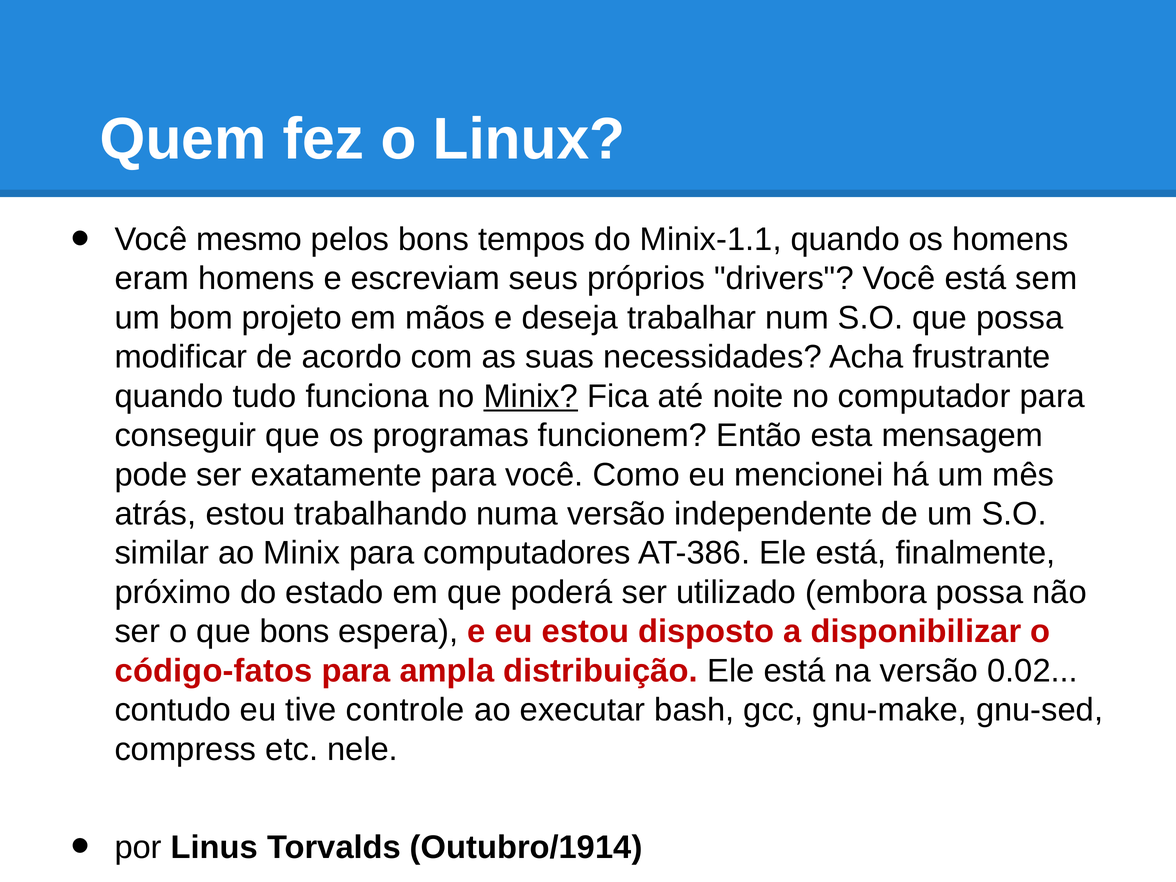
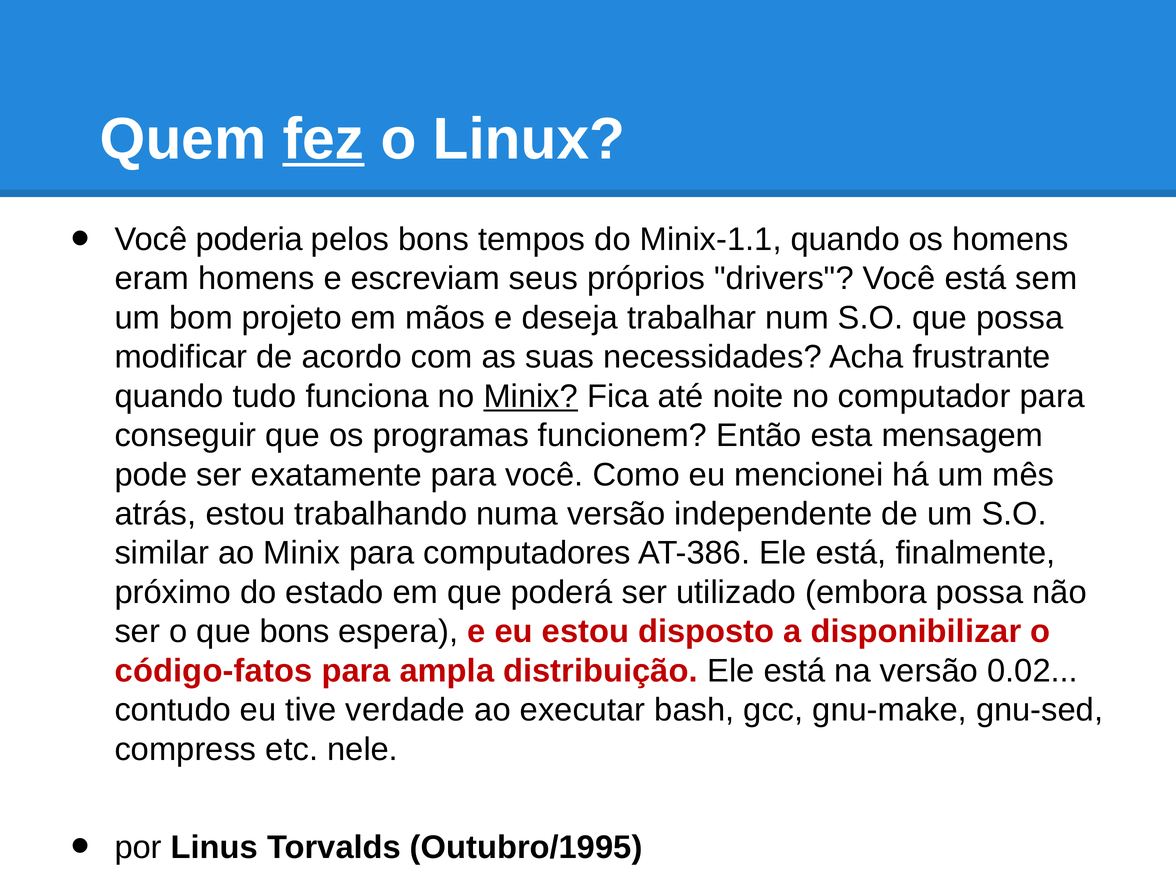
fez underline: none -> present
mesmo: mesmo -> poderia
controle: controle -> verdade
Outubro/1914: Outubro/1914 -> Outubro/1995
